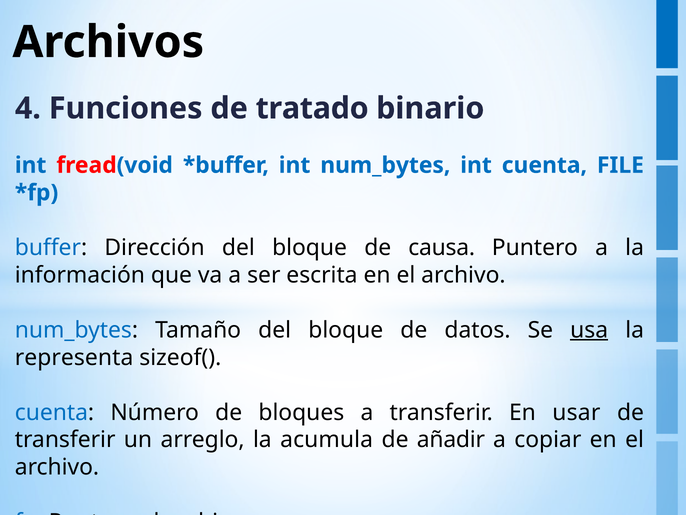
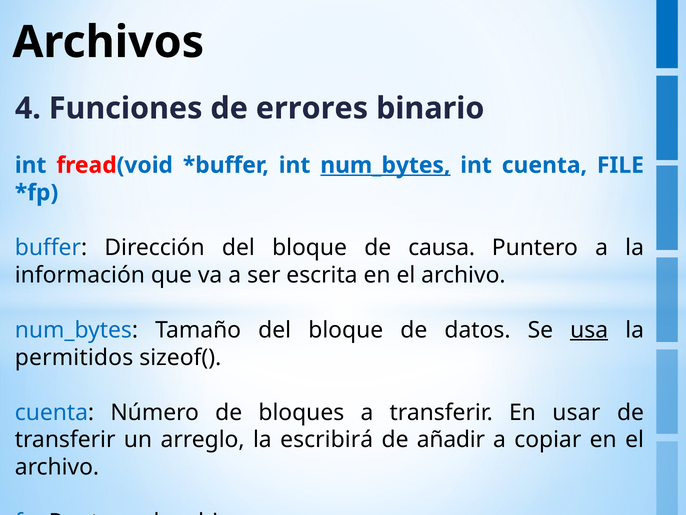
tratado: tratado -> errores
num_bytes at (385, 165) underline: none -> present
representa: representa -> permitidos
acumula: acumula -> escribirá
